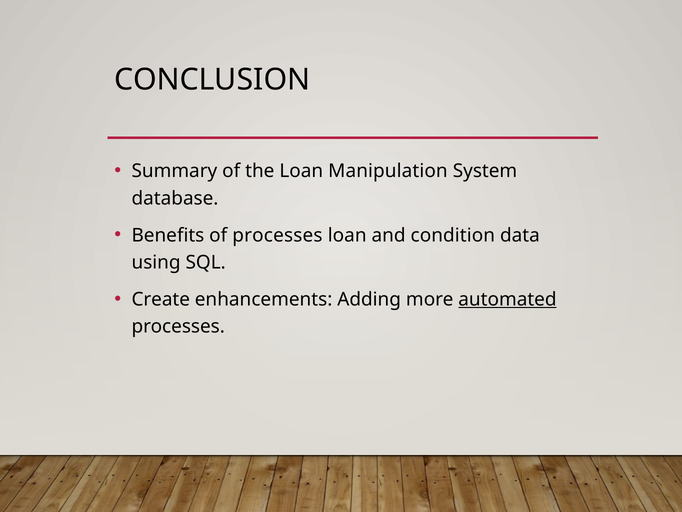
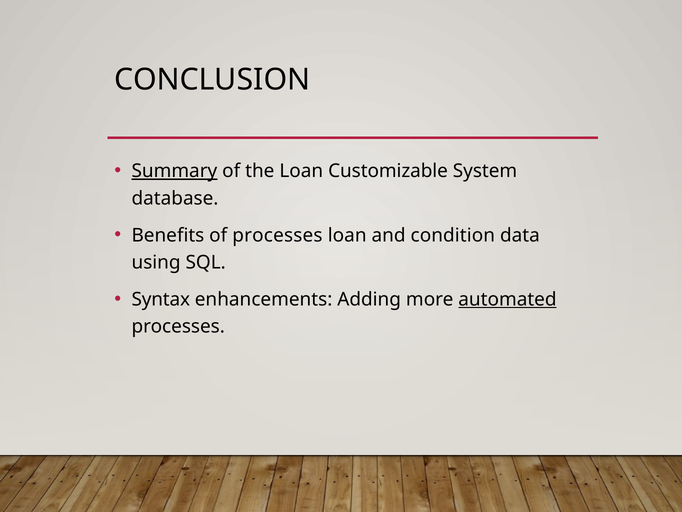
Summary underline: none -> present
Manipulation: Manipulation -> Customizable
Create: Create -> Syntax
